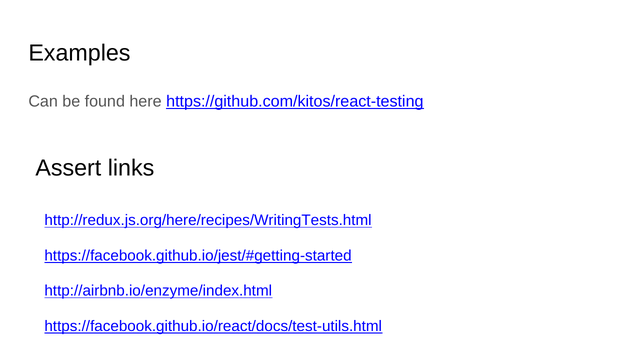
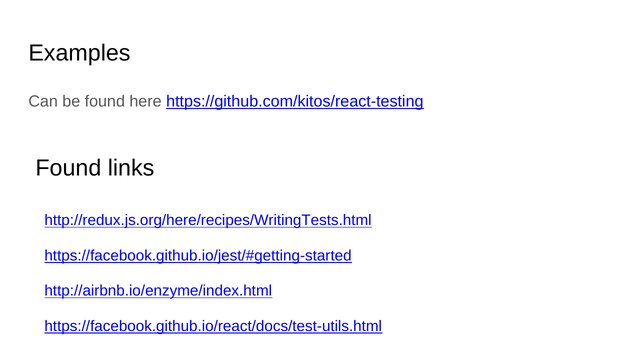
Assert at (68, 168): Assert -> Found
